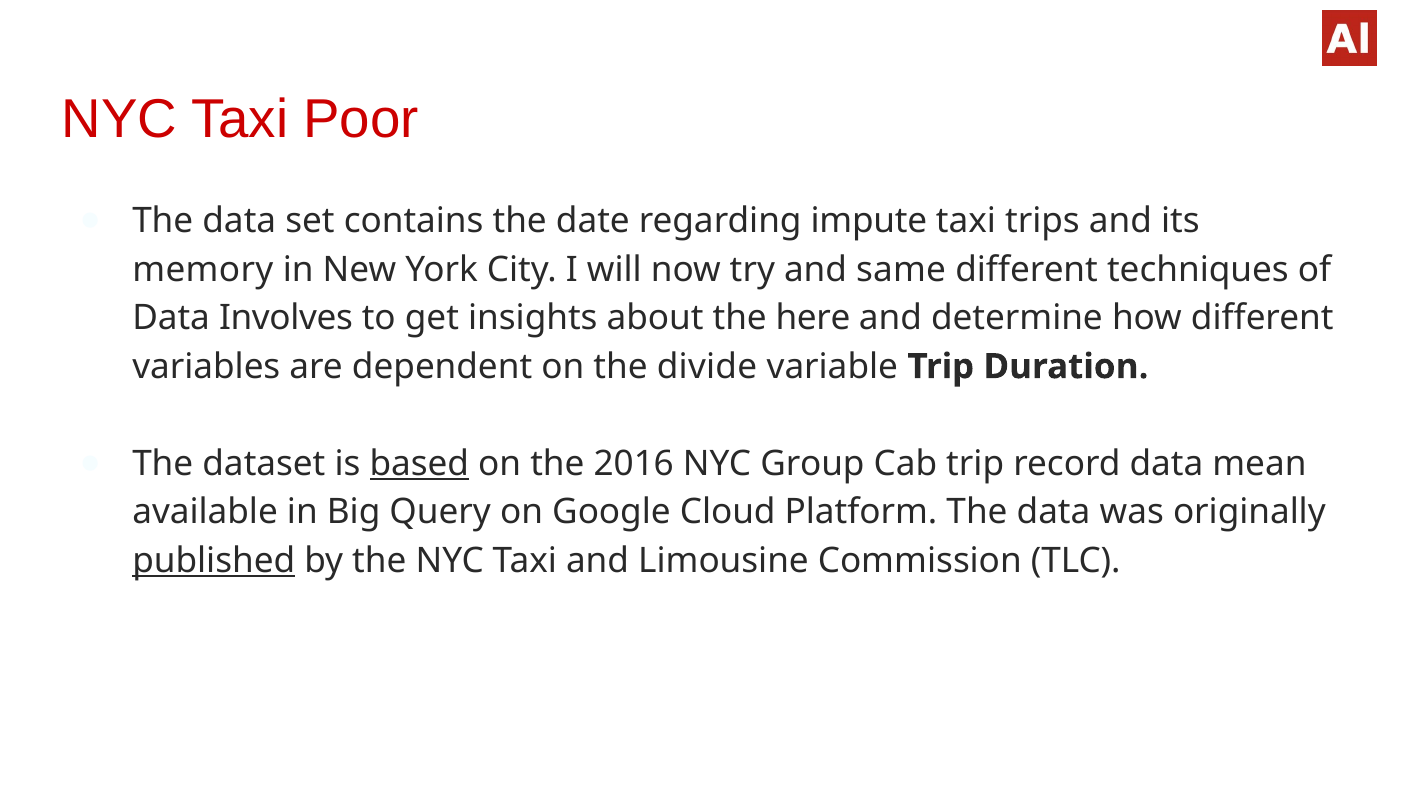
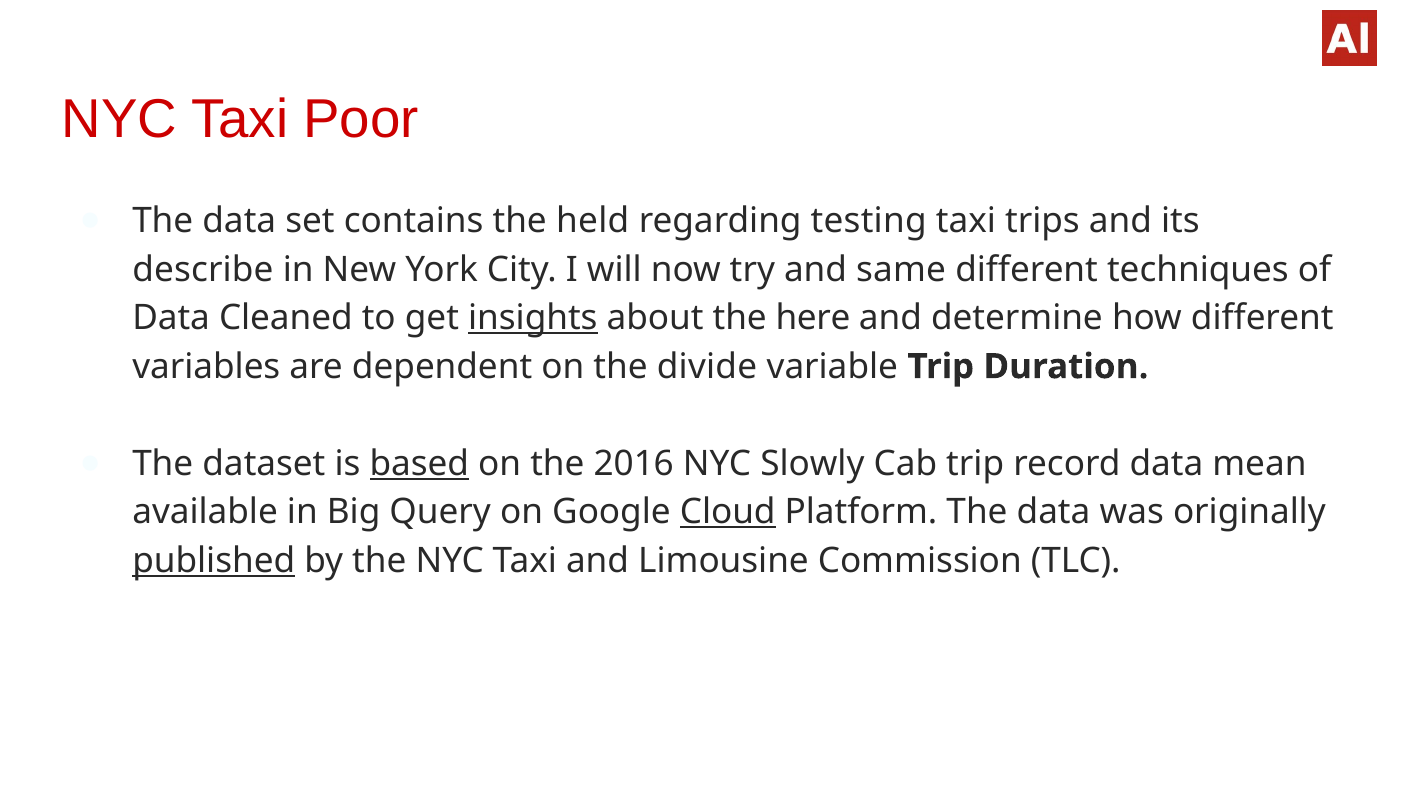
date: date -> held
impute: impute -> testing
memory: memory -> describe
Involves: Involves -> Cleaned
insights underline: none -> present
Group: Group -> Slowly
Cloud underline: none -> present
